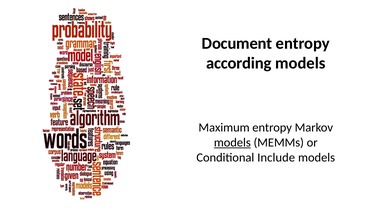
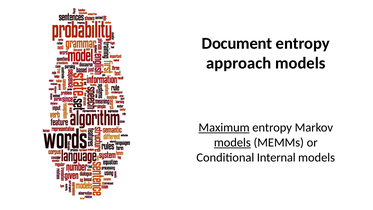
according: according -> approach
Maximum underline: none -> present
Include: Include -> Internal
